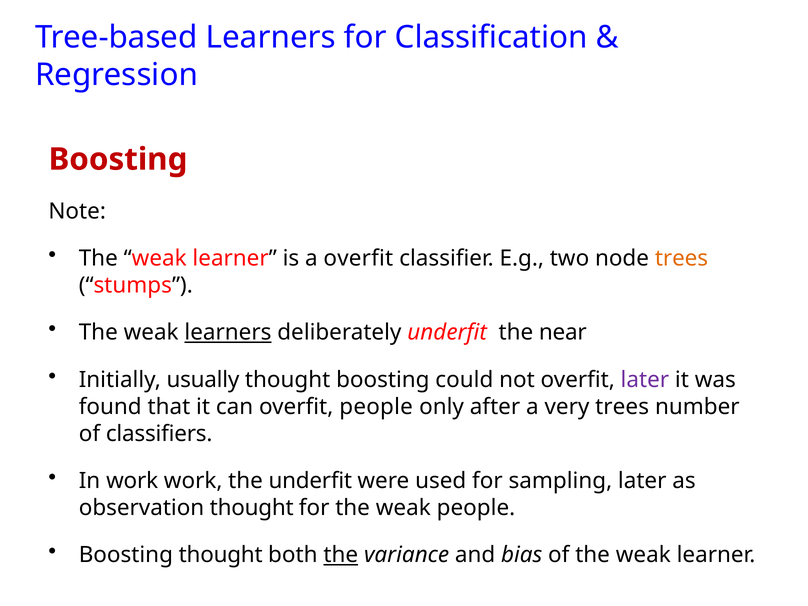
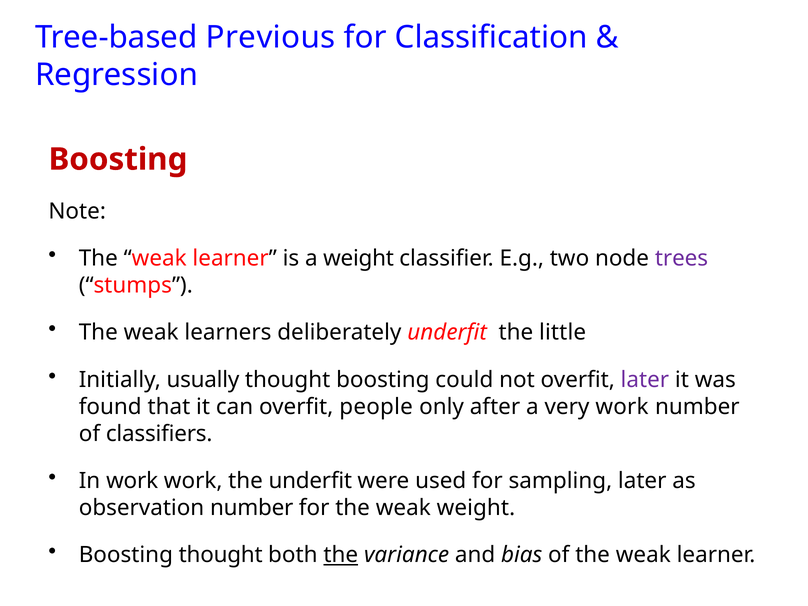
Tree-based Learners: Learners -> Previous
a overfit: overfit -> weight
trees at (681, 258) colour: orange -> purple
learners at (228, 333) underline: present -> none
near: near -> little
very trees: trees -> work
observation thought: thought -> number
weak people: people -> weight
